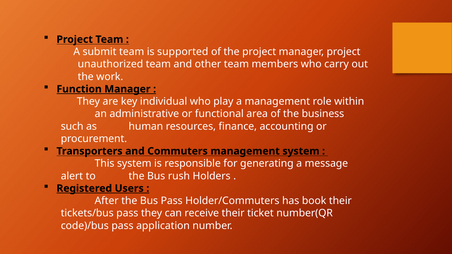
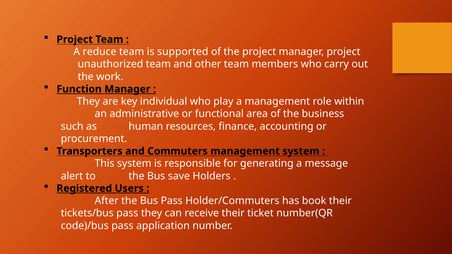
submit: submit -> reduce
rush: rush -> save
